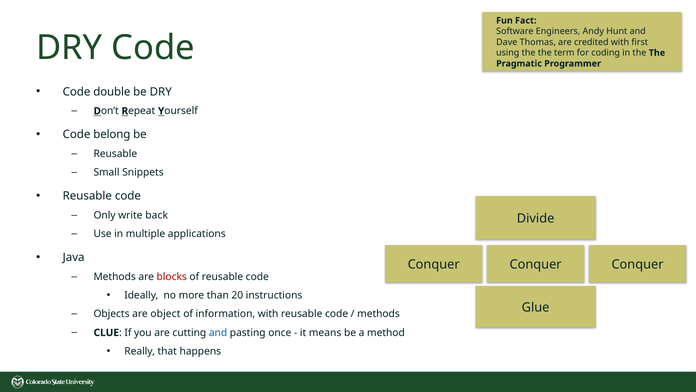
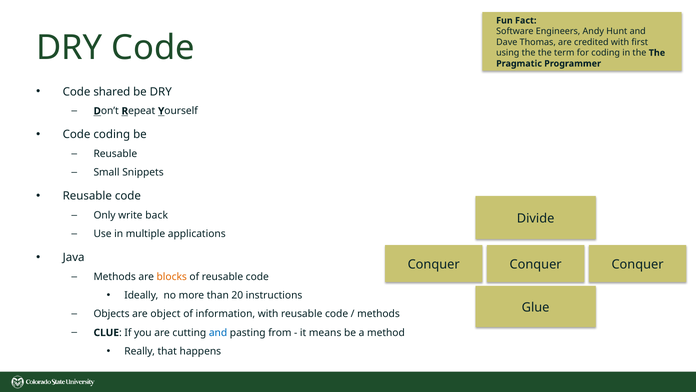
double: double -> shared
Code belong: belong -> coding
blocks colour: red -> orange
once: once -> from
